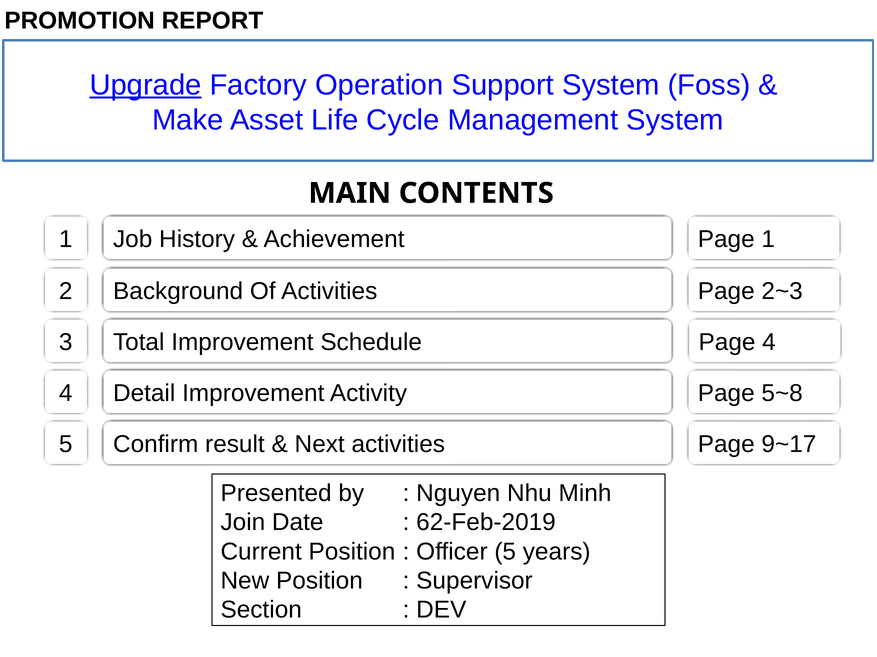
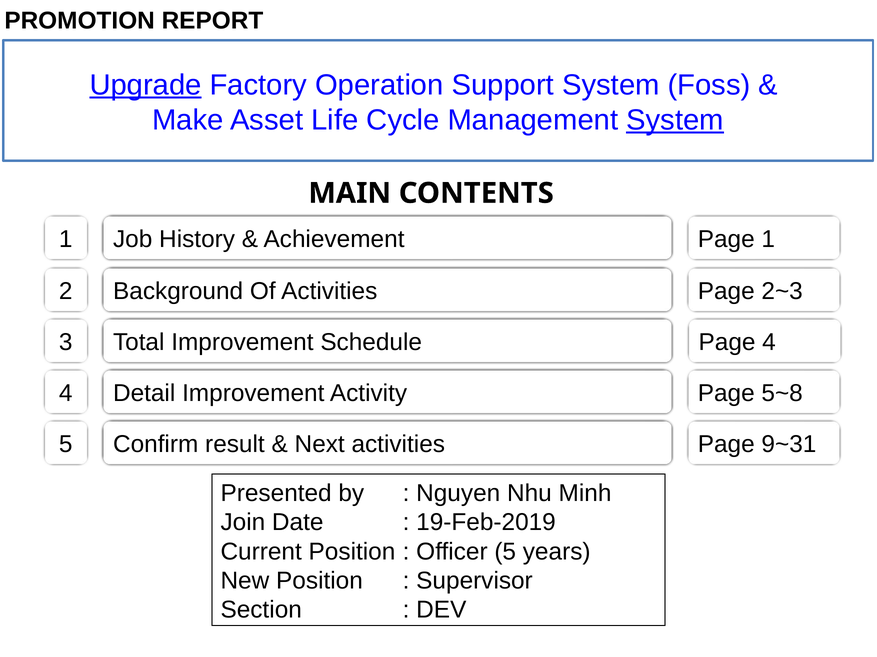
System at (675, 120) underline: none -> present
9~17: 9~17 -> 9~31
62-Feb-2019: 62-Feb-2019 -> 19-Feb-2019
